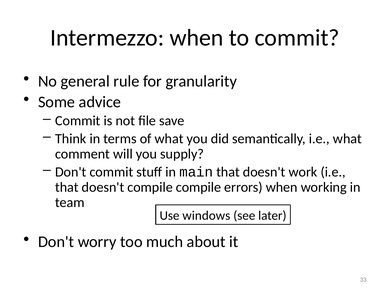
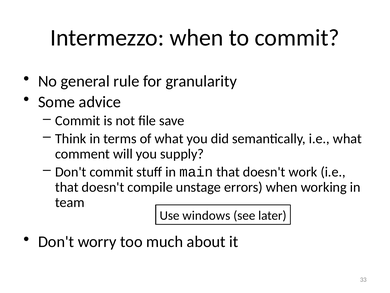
compile compile: compile -> unstage
